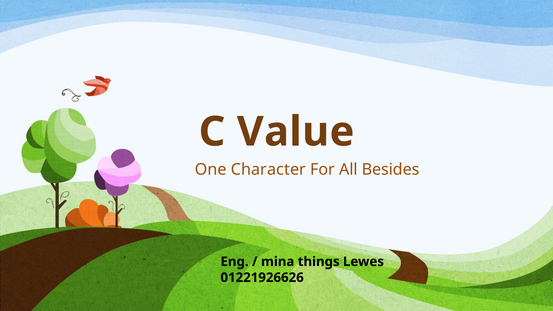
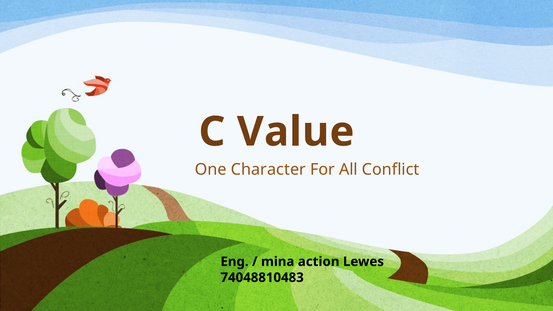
Besides: Besides -> Conflict
things: things -> action
01221926626: 01221926626 -> 74048810483
